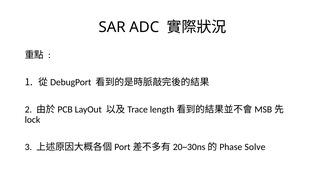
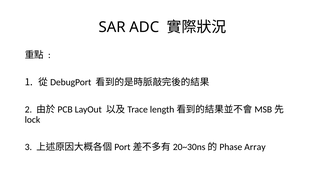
Solve: Solve -> Array
